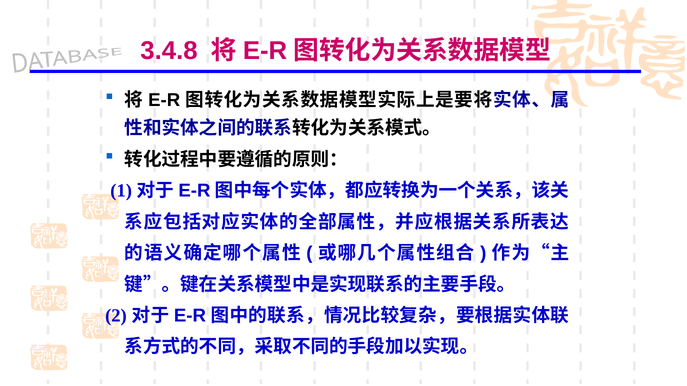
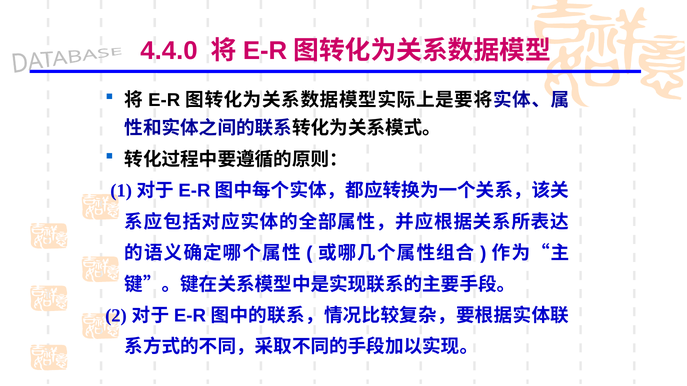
3.4.8: 3.4.8 -> 4.4.0
